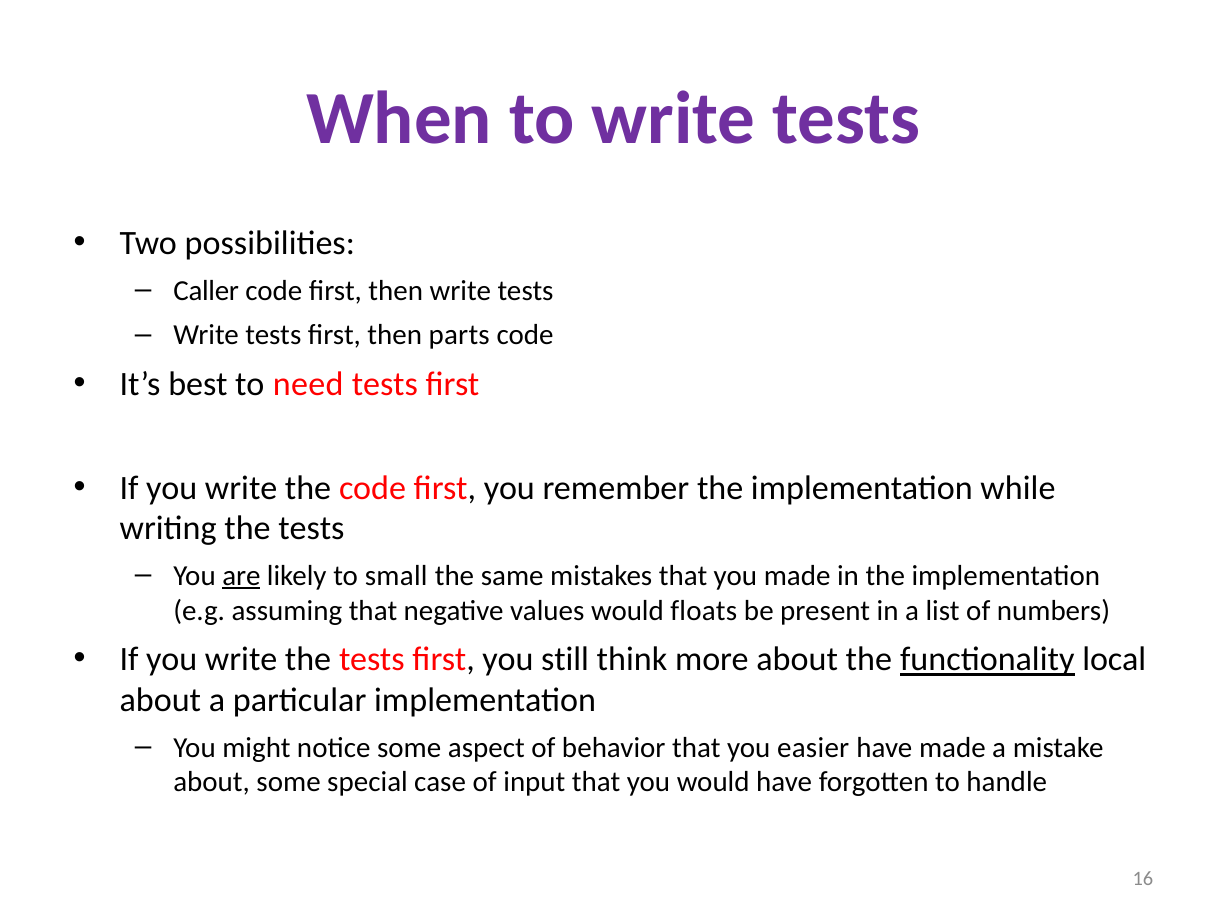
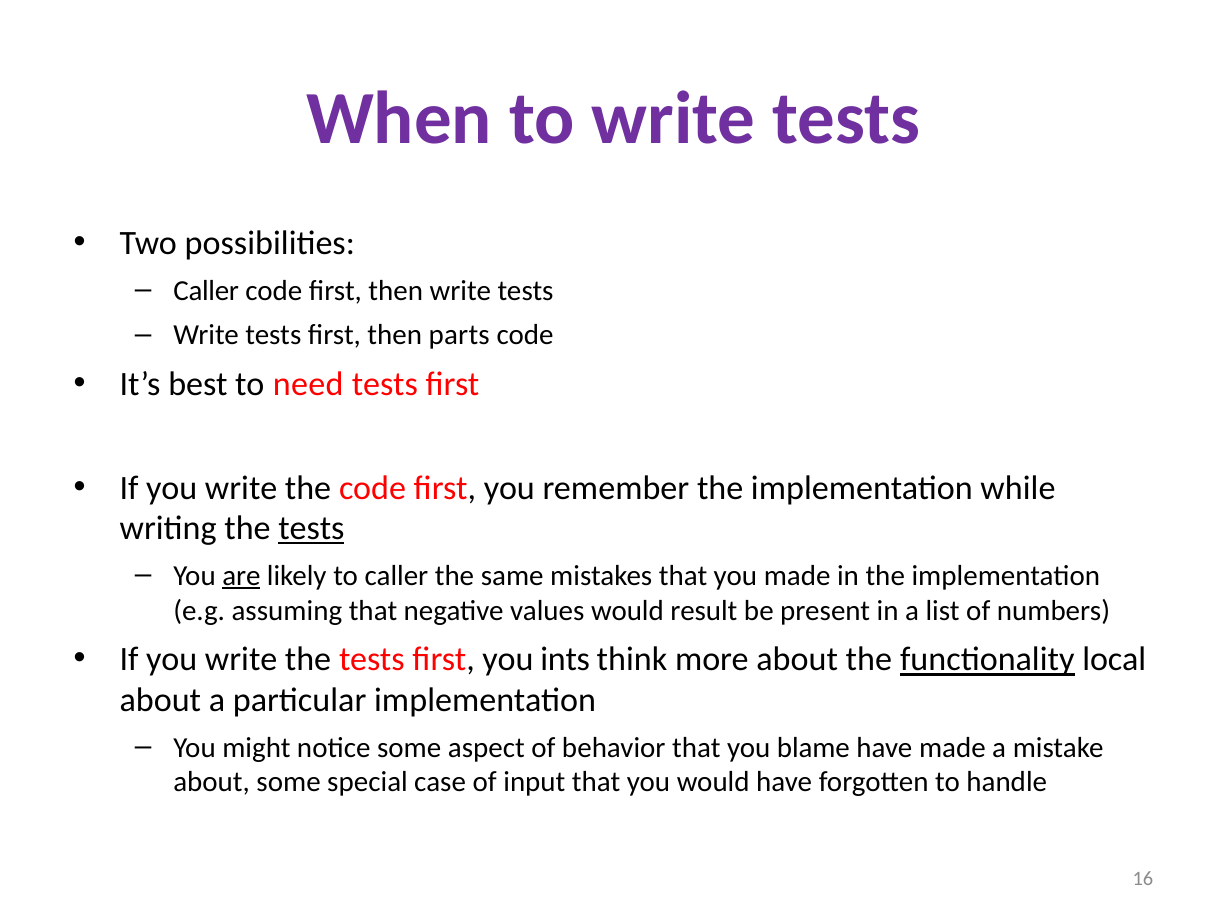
tests at (311, 529) underline: none -> present
to small: small -> caller
floats: floats -> result
still: still -> ints
easier: easier -> blame
